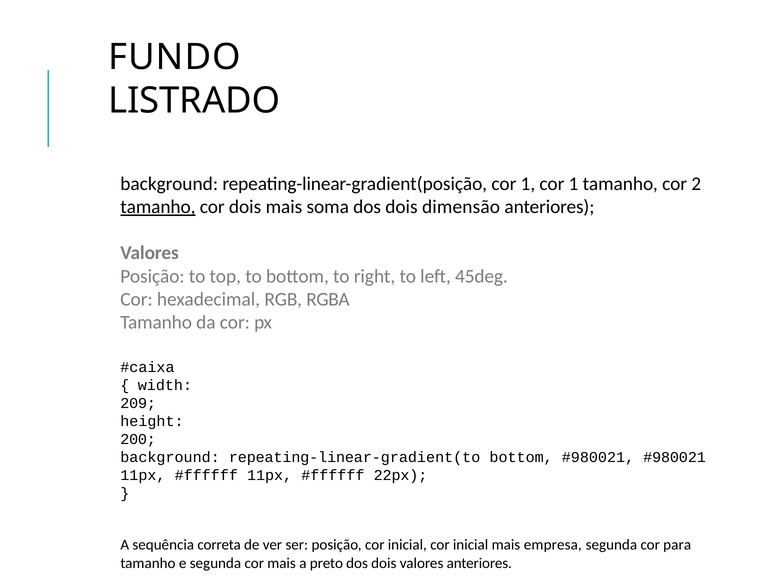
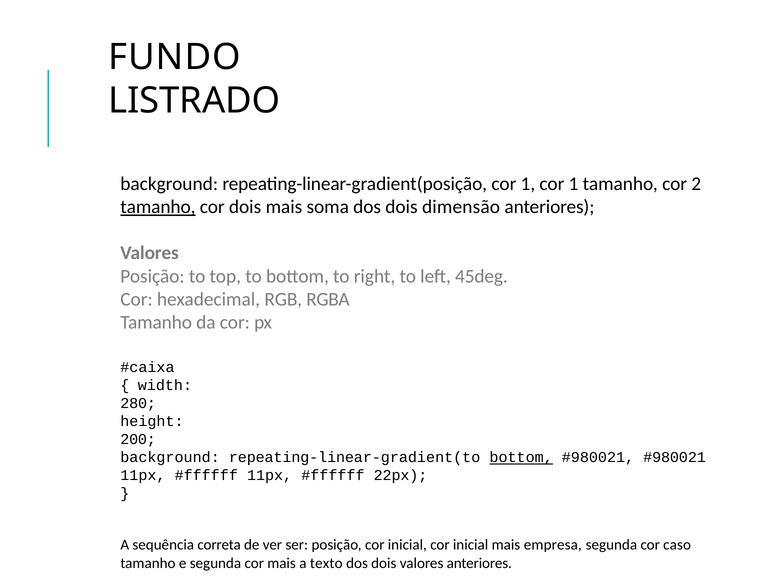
209: 209 -> 280
bottom at (521, 458) underline: none -> present
para: para -> caso
preto: preto -> texto
